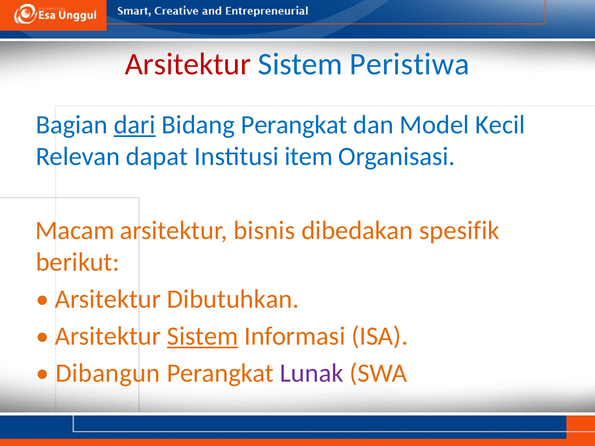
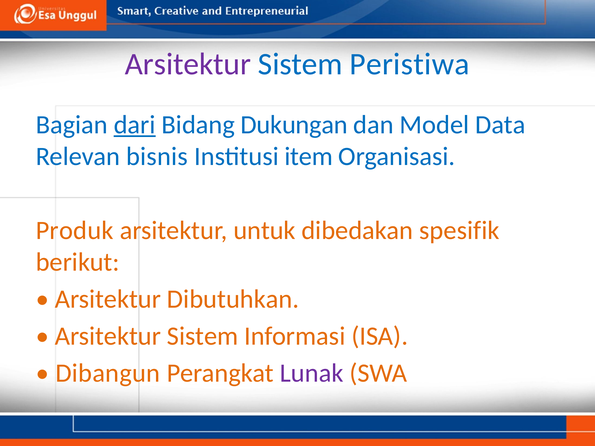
Arsitektur at (188, 64) colour: red -> purple
Bidang Perangkat: Perangkat -> Dukungan
Kecil: Kecil -> Data
dapat: dapat -> bisnis
Macam: Macam -> Produk
bisnis: bisnis -> untuk
Sistem at (203, 336) underline: present -> none
